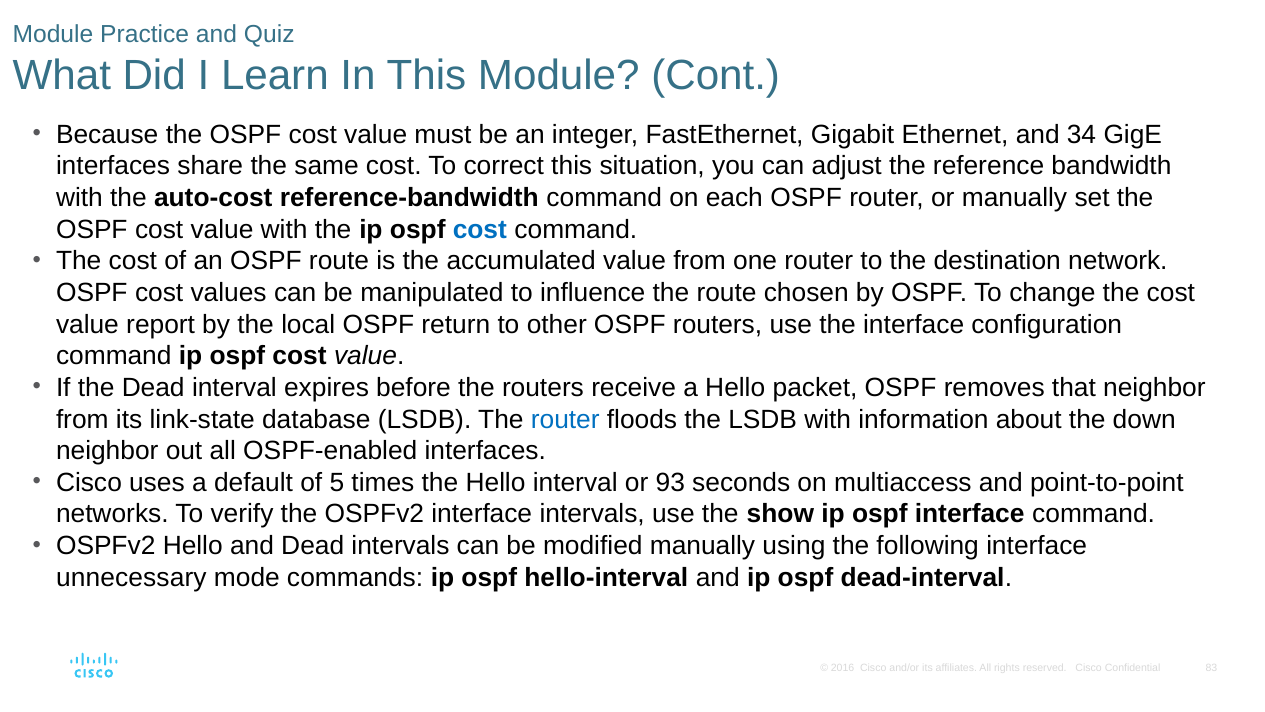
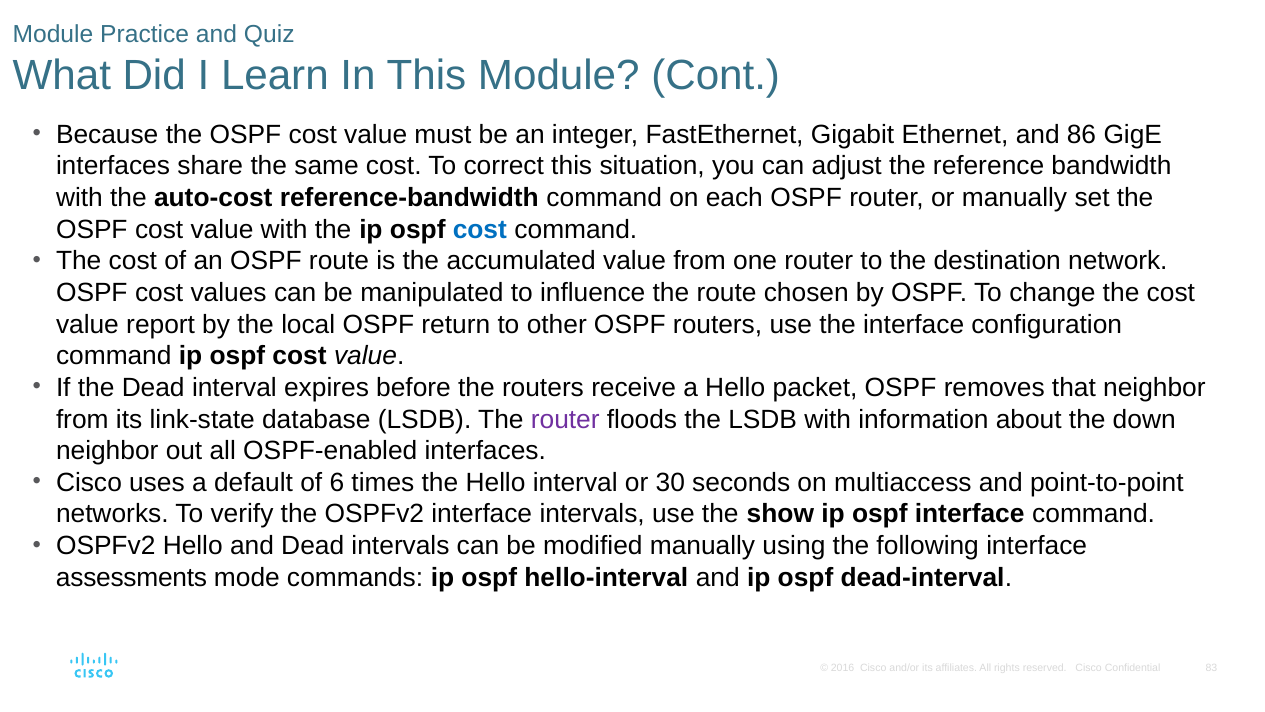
34: 34 -> 86
router at (565, 419) colour: blue -> purple
5: 5 -> 6
93: 93 -> 30
unnecessary: unnecessary -> assessments
